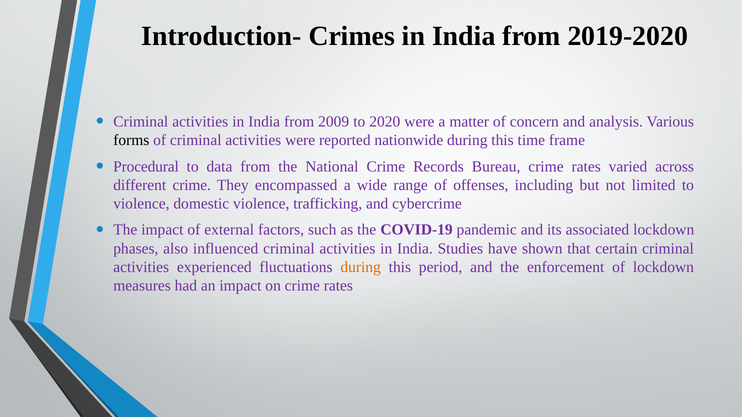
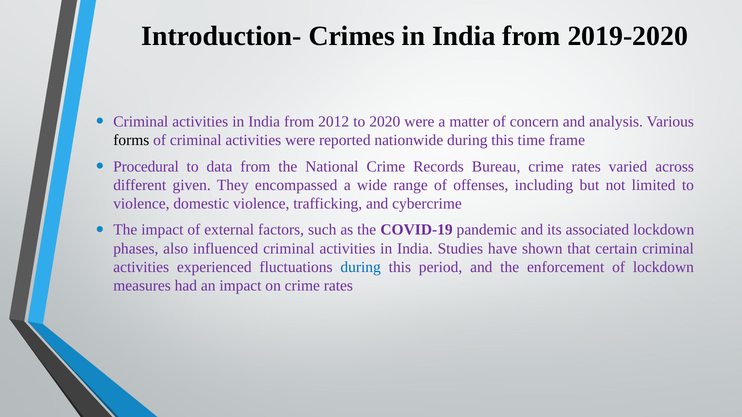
2009: 2009 -> 2012
different crime: crime -> given
during at (361, 267) colour: orange -> blue
